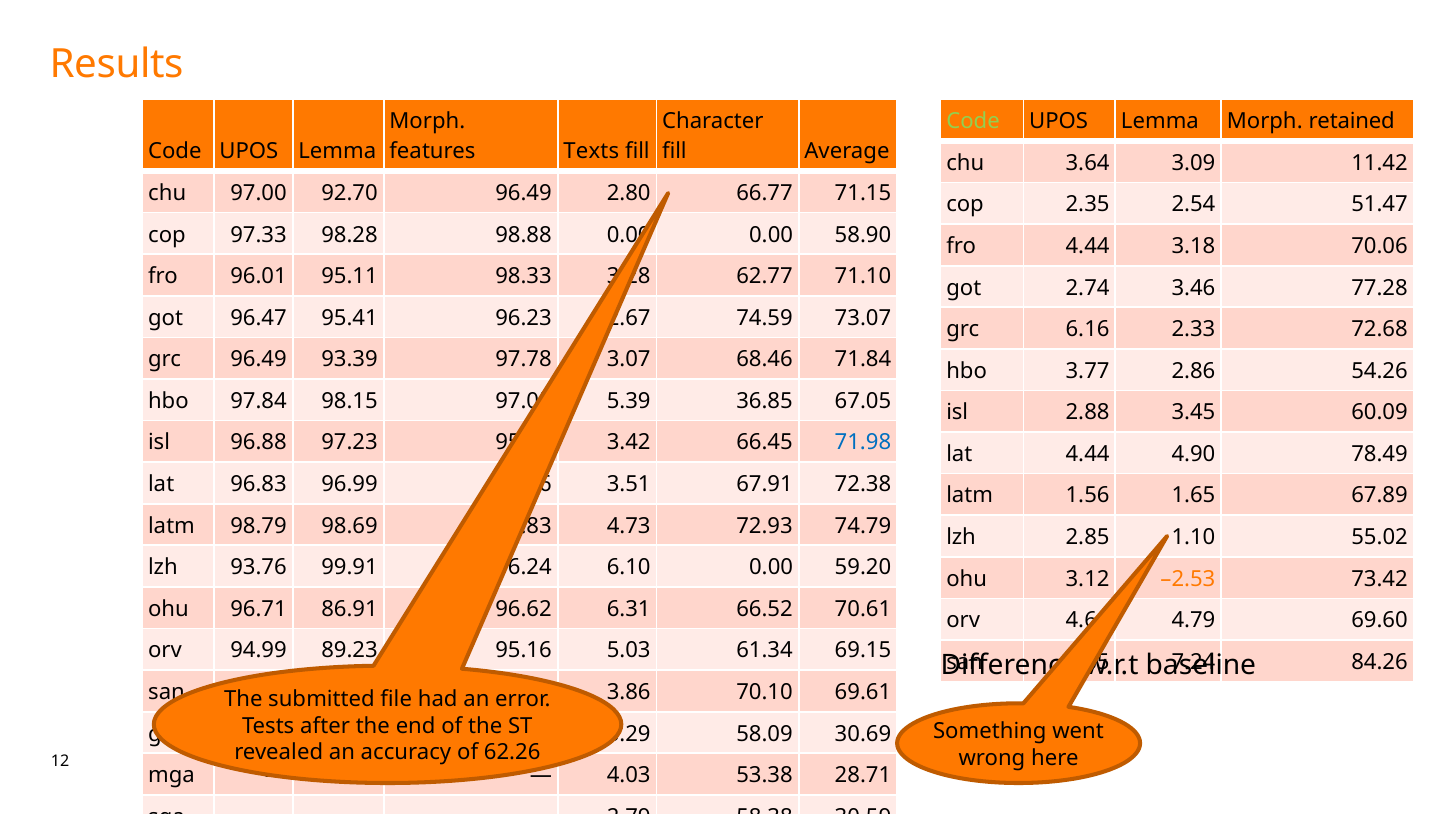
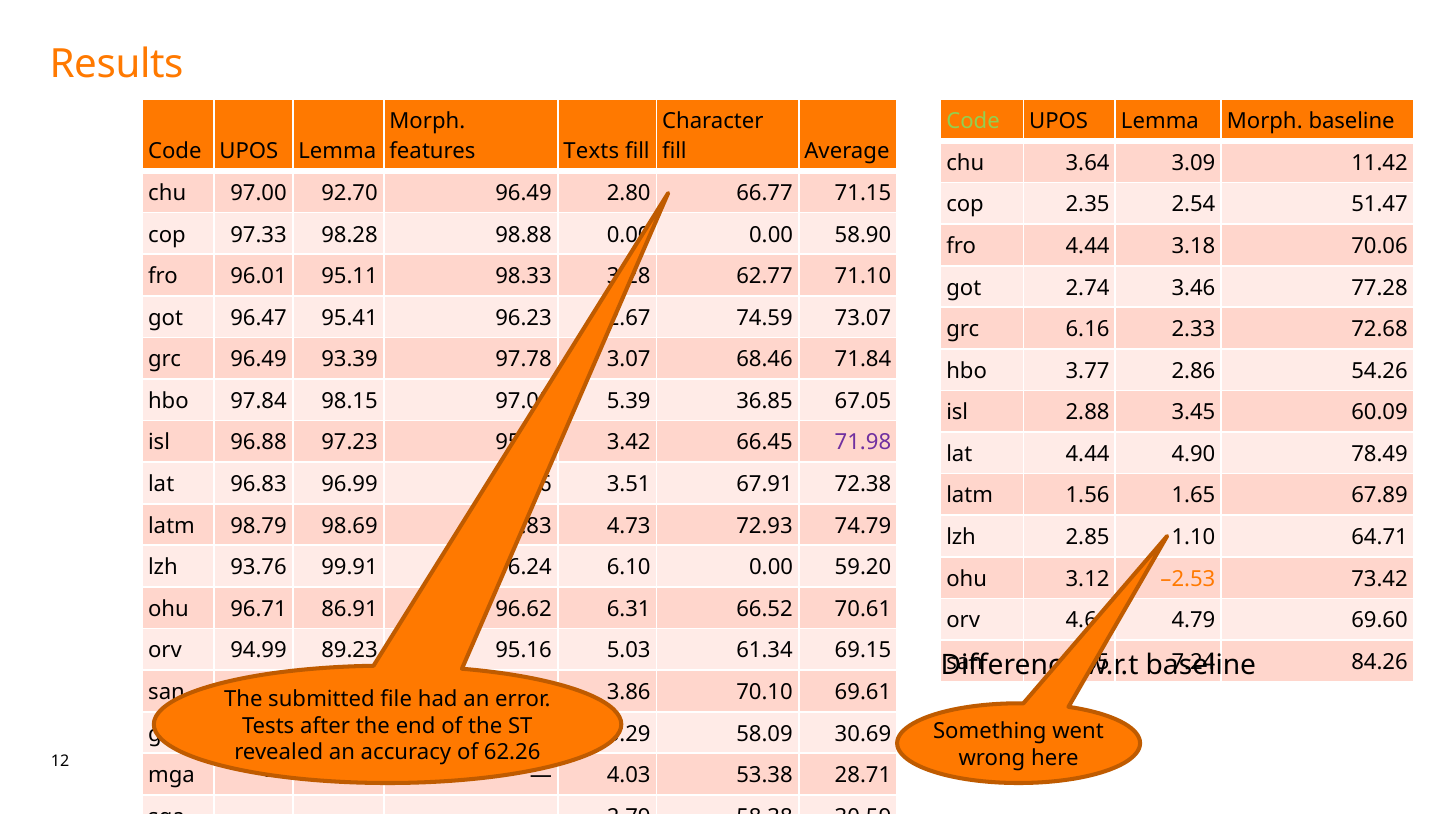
Morph retained: retained -> baseline
71.98 colour: blue -> purple
55.02: 55.02 -> 64.71
